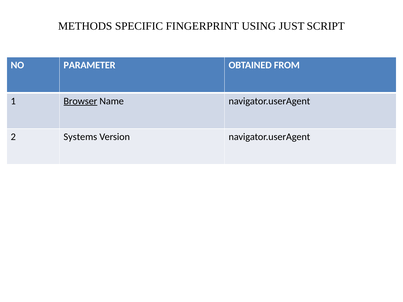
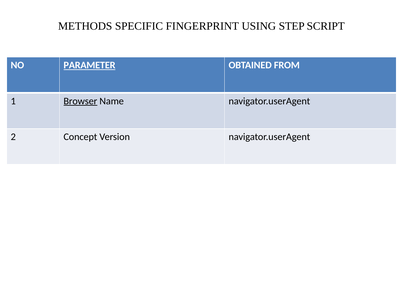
JUST: JUST -> STEP
PARAMETER underline: none -> present
Systems: Systems -> Concept
